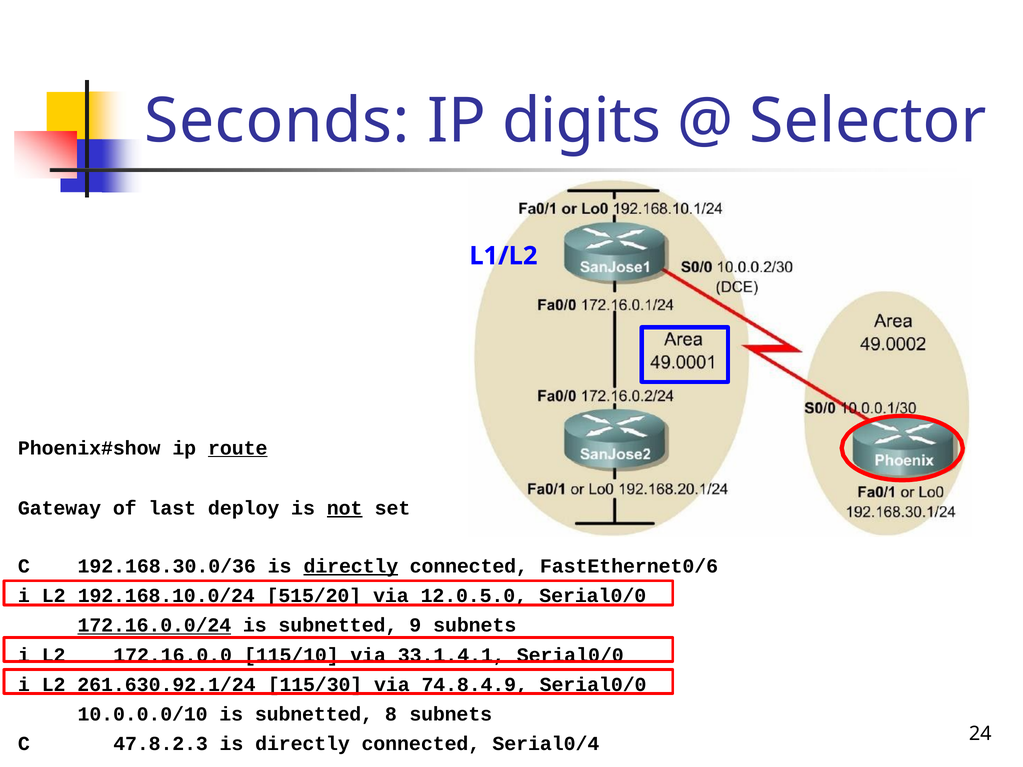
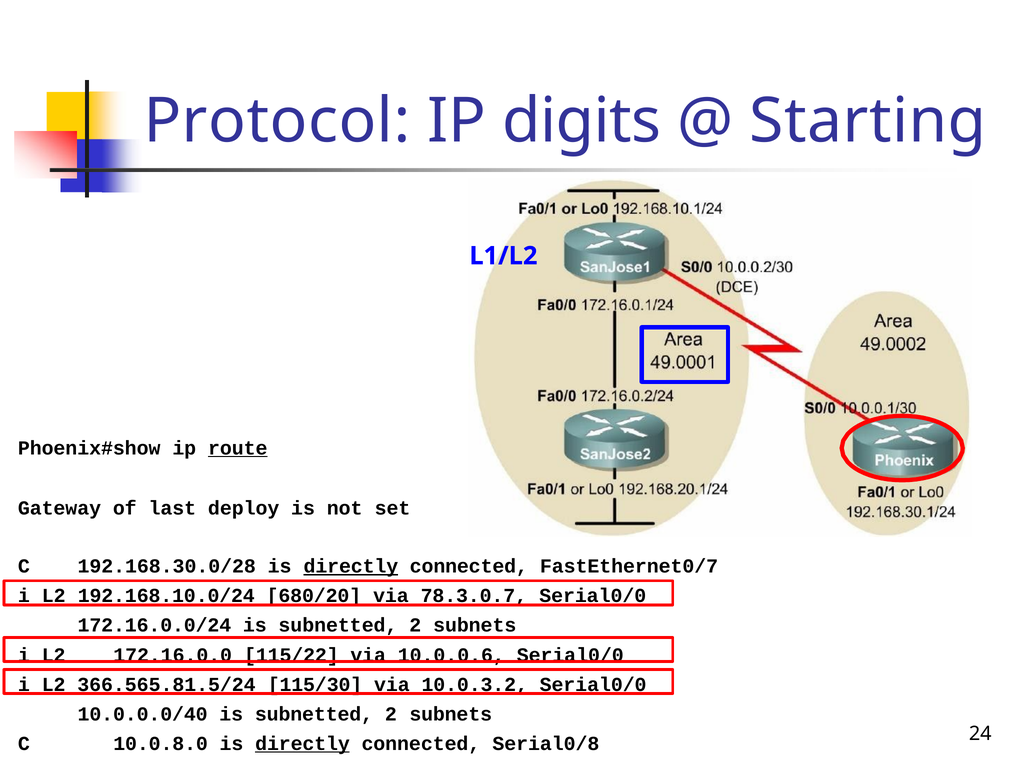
Seconds: Seconds -> Protocol
Selector: Selector -> Starting
not underline: present -> none
192.168.30.0/36: 192.168.30.0/36 -> 192.168.30.0/28
FastEthernet0/6: FastEthernet0/6 -> FastEthernet0/7
515/20: 515/20 -> 680/20
12.0.5.0: 12.0.5.0 -> 78.3.0.7
172.16.0.0/24 underline: present -> none
9 at (415, 626): 9 -> 2
115/10: 115/10 -> 115/22
33.1.4.1: 33.1.4.1 -> 10.0.0.6
261.630.92.1/24: 261.630.92.1/24 -> 366.565.81.5/24
74.8.4.9: 74.8.4.9 -> 10.0.3.2
10.0.0.0/10: 10.0.0.0/10 -> 10.0.0.0/40
8 at (391, 714): 8 -> 2
47.8.2.3: 47.8.2.3 -> 10.0.8.0
directly at (303, 744) underline: none -> present
Serial0/4: Serial0/4 -> Serial0/8
